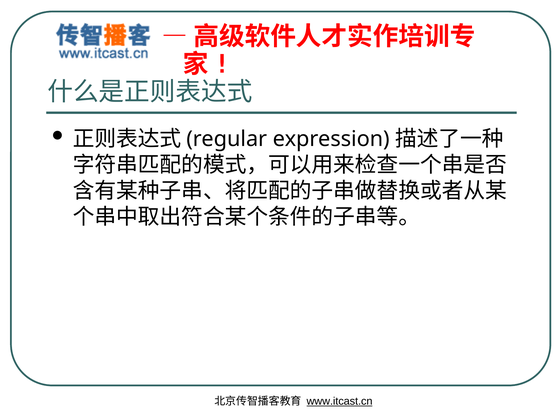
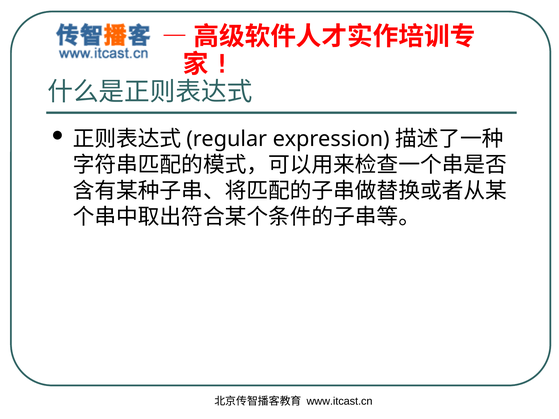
www.itcast.cn underline: present -> none
